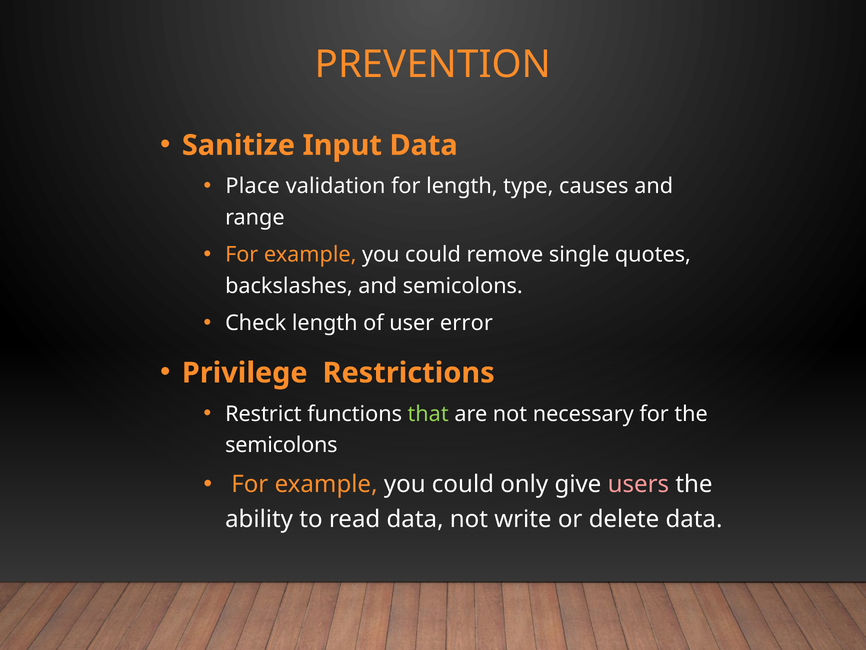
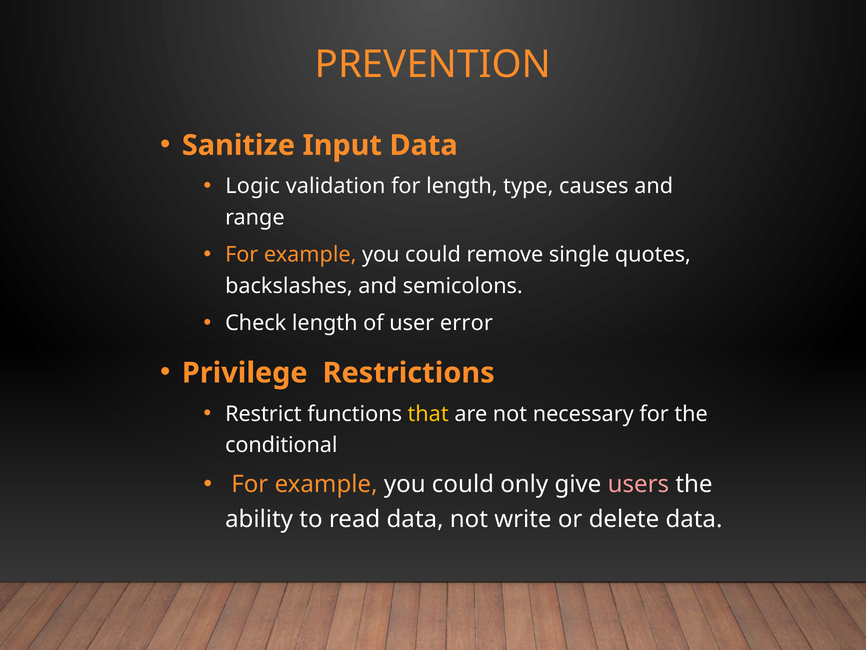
Place: Place -> Logic
that colour: light green -> yellow
semicolons at (281, 445): semicolons -> conditional
